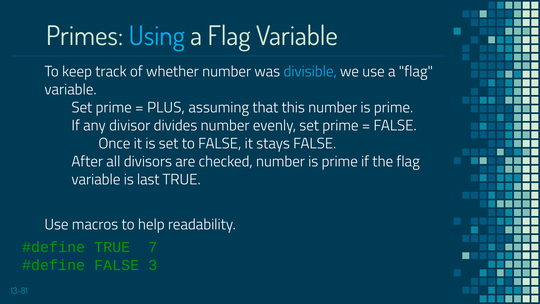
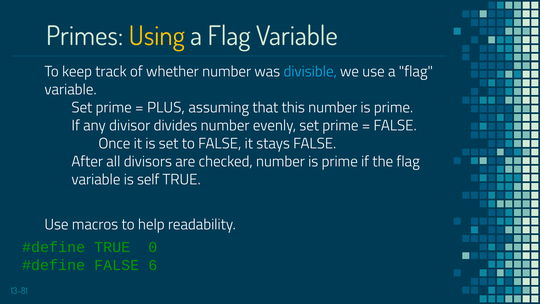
Using colour: light blue -> yellow
last: last -> self
7: 7 -> 0
3: 3 -> 6
